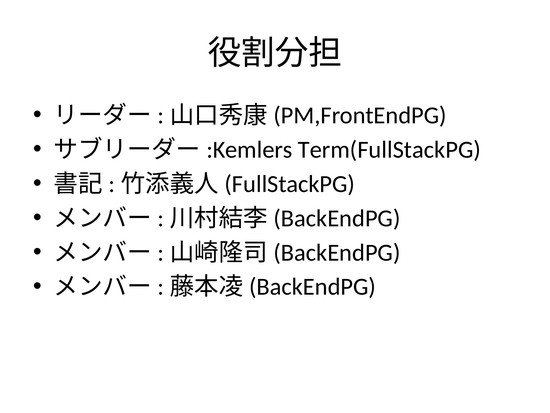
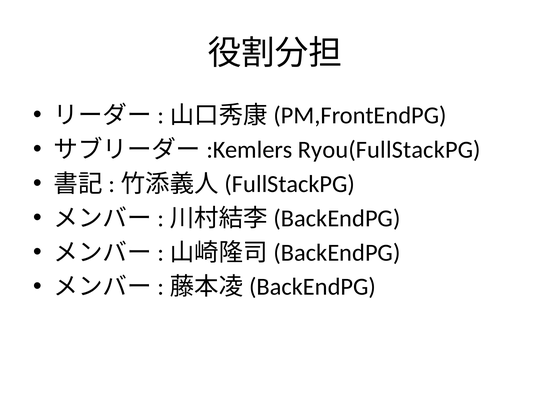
Term(FullStackPG: Term(FullStackPG -> Ryou(FullStackPG
